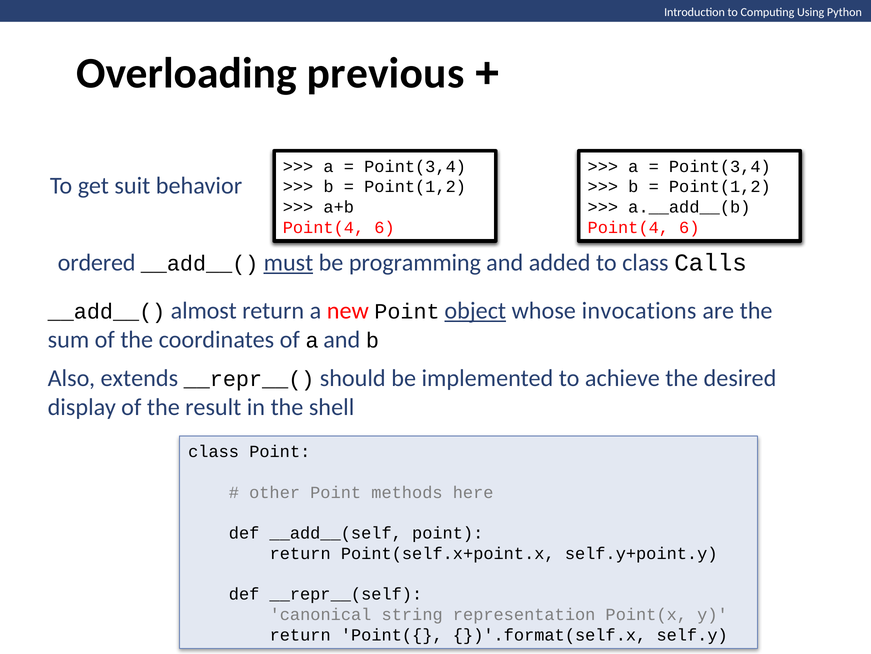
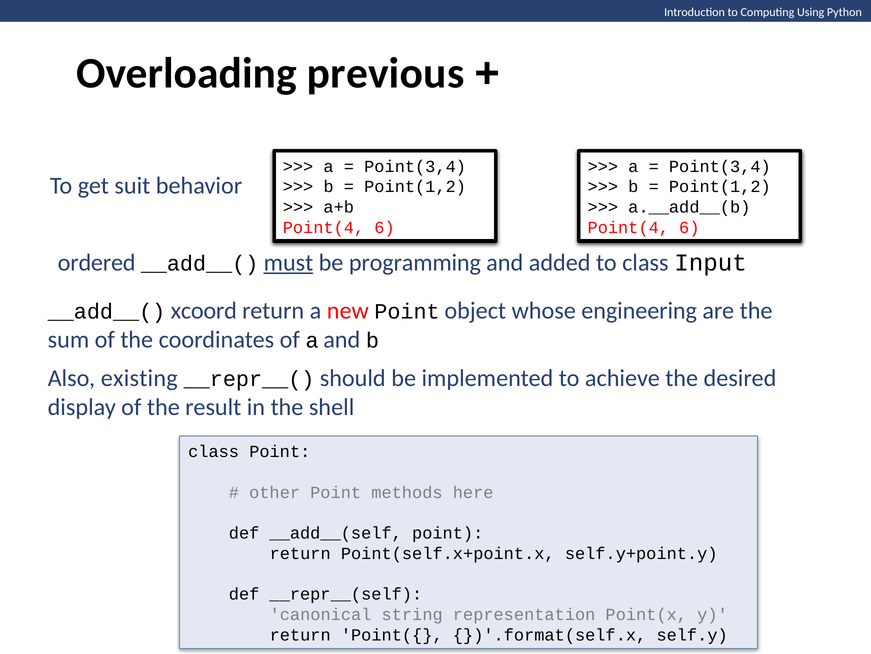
Calls: Calls -> Input
almost: almost -> xcoord
object underline: present -> none
invocations: invocations -> engineering
extends: extends -> existing
